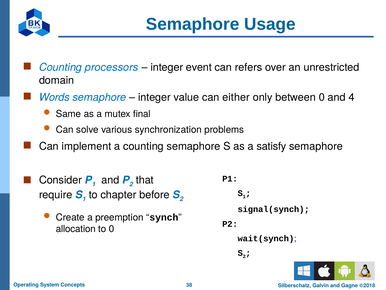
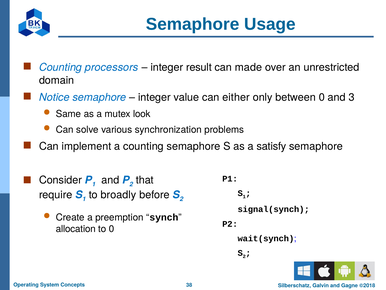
event: event -> result
refers: refers -> made
Words: Words -> Notice
4: 4 -> 3
final: final -> look
chapter: chapter -> broadly
